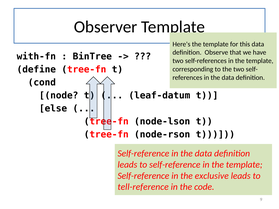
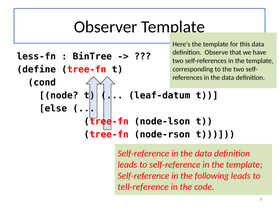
with-fn: with-fn -> less-fn
exclusive: exclusive -> following
